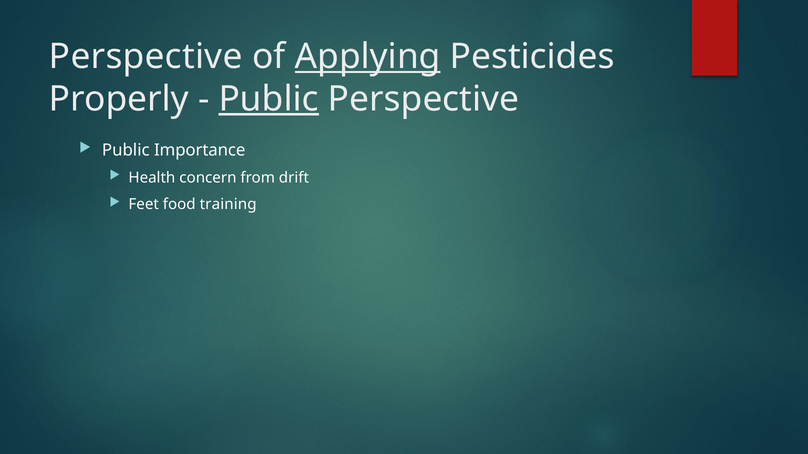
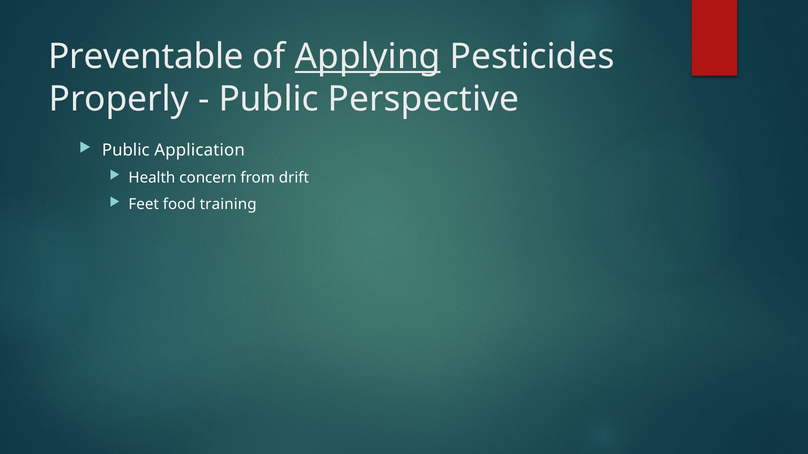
Perspective at (146, 57): Perspective -> Preventable
Public at (269, 99) underline: present -> none
Importance: Importance -> Application
